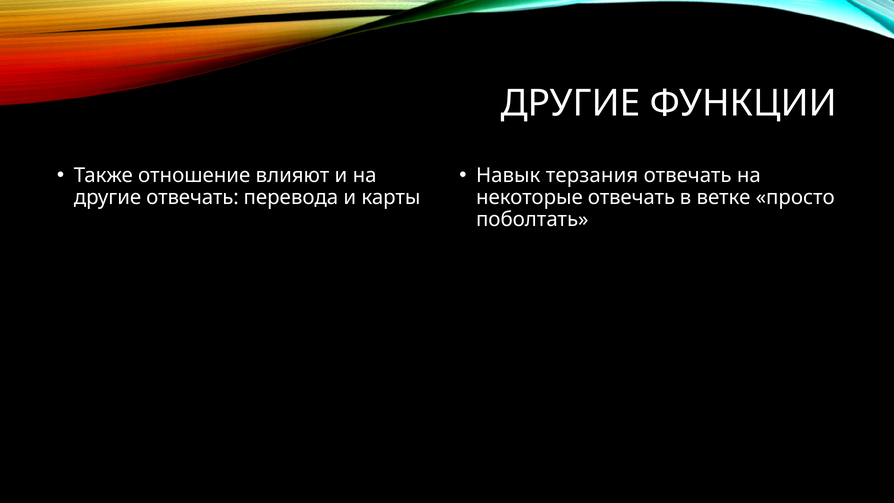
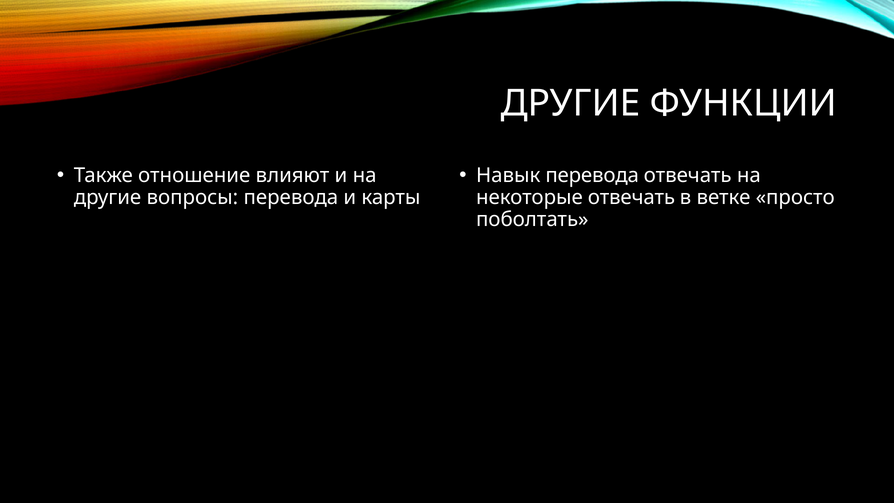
Навык терзания: терзания -> перевода
другие отвечать: отвечать -> вопросы
